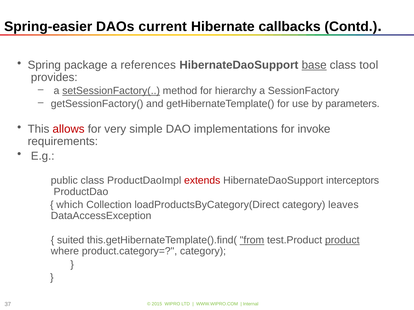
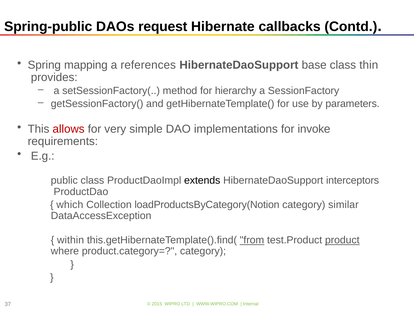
Spring-easier: Spring-easier -> Spring-public
current: current -> request
package: package -> mapping
base underline: present -> none
tool: tool -> thin
setSessionFactory( underline: present -> none
extends colour: red -> black
loadProductsByCategory(Direct: loadProductsByCategory(Direct -> loadProductsByCategory(Notion
leaves: leaves -> similar
suited: suited -> within
